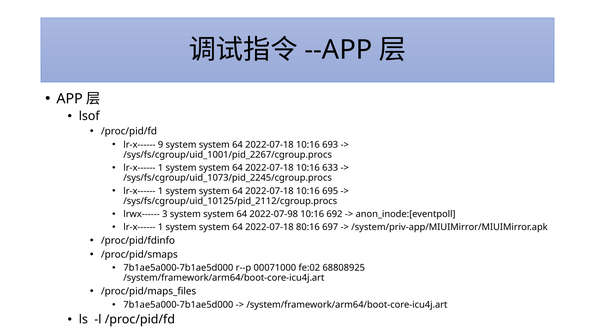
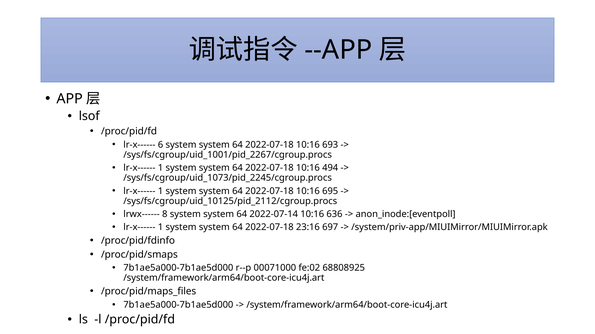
9: 9 -> 6
633: 633 -> 494
3: 3 -> 8
2022-07-98: 2022-07-98 -> 2022-07-14
692: 692 -> 636
80:16: 80:16 -> 23:16
